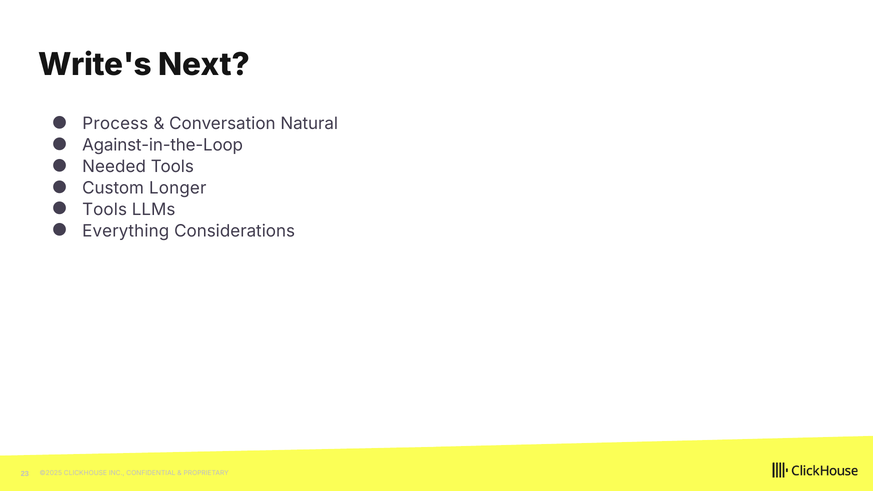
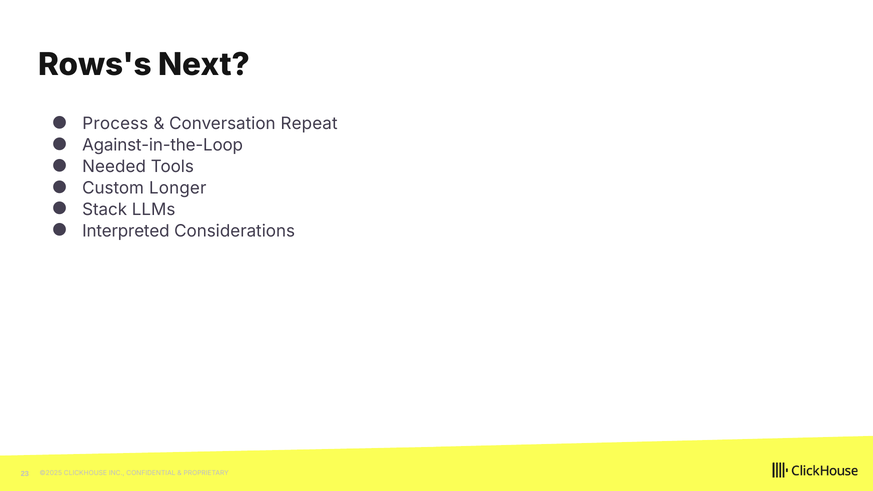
Write's: Write's -> Rows's
Natural: Natural -> Repeat
Tools at (105, 210): Tools -> Stack
Everything: Everything -> Interpreted
